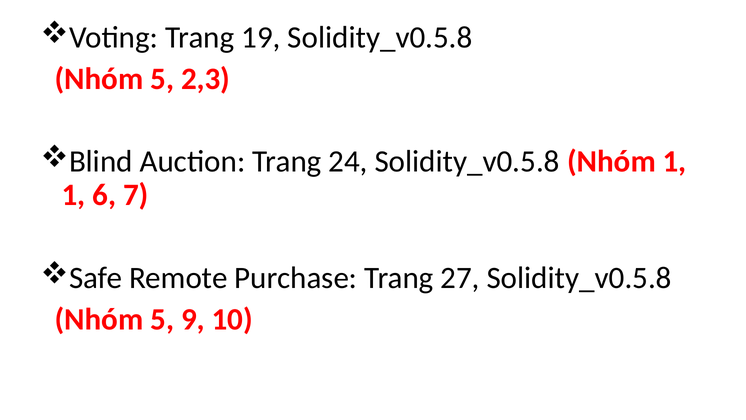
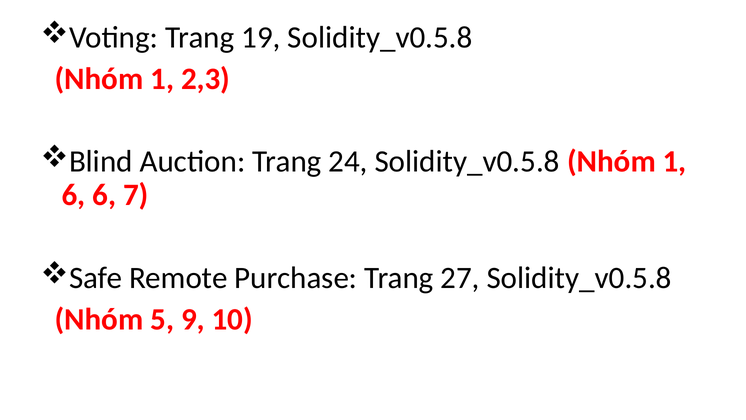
5 at (162, 79): 5 -> 1
1 at (74, 195): 1 -> 6
